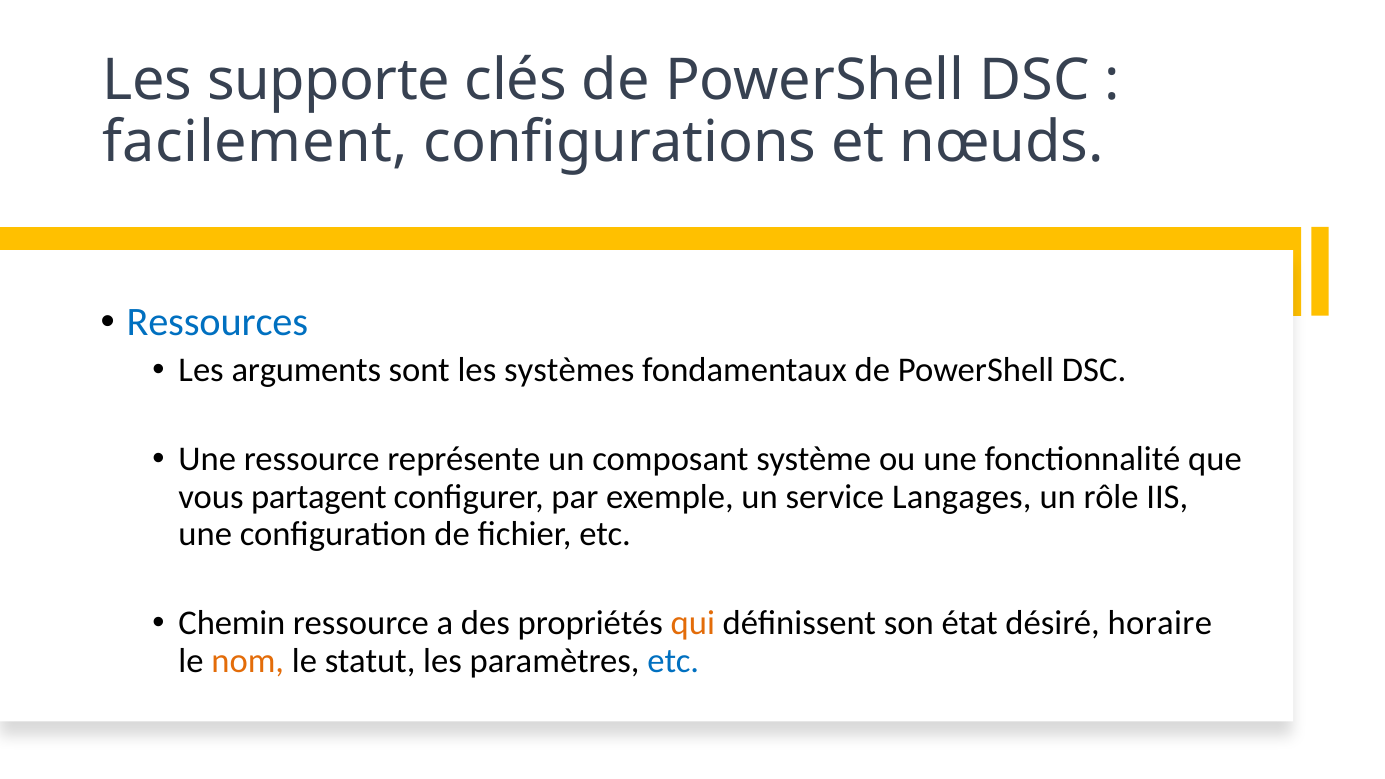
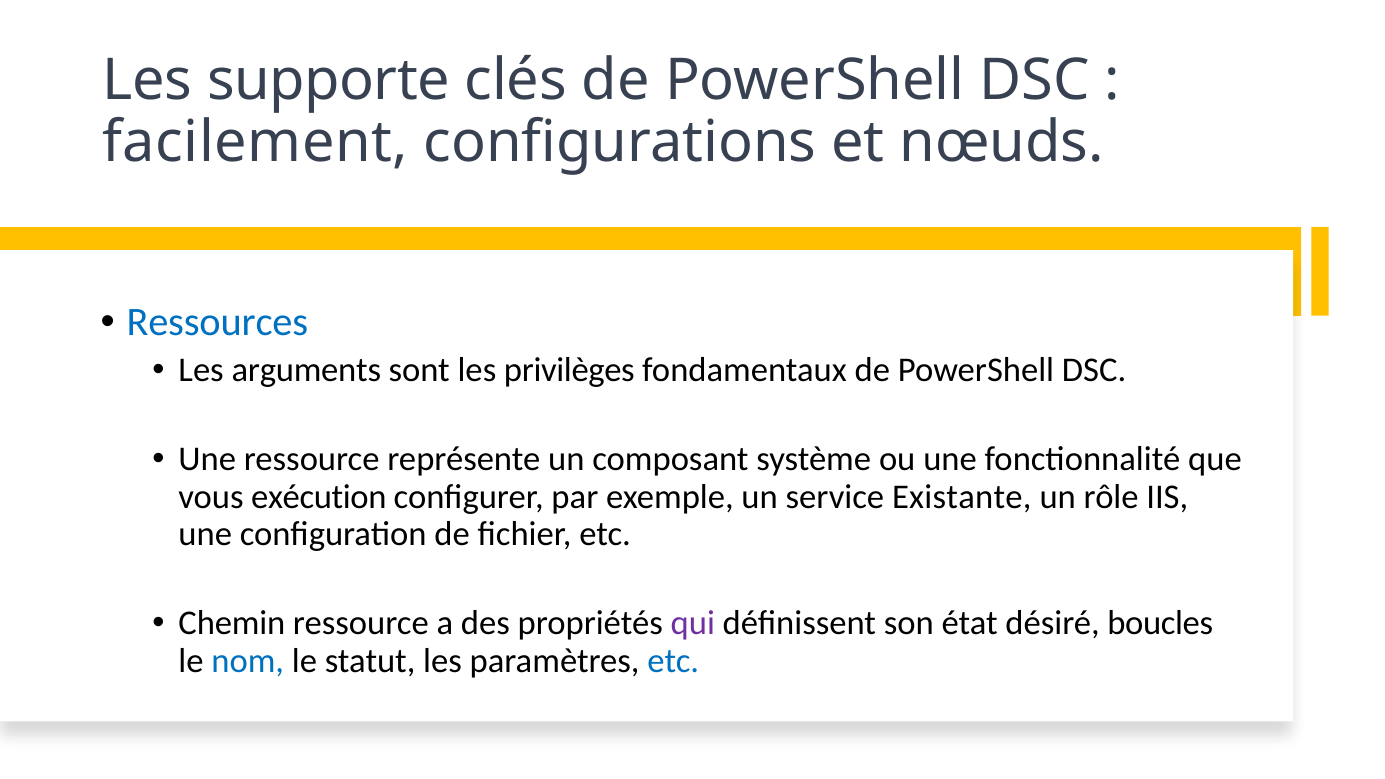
systèmes: systèmes -> privilèges
partagent: partagent -> exécution
Langages: Langages -> Existante
qui colour: orange -> purple
horaire: horaire -> boucles
nom colour: orange -> blue
